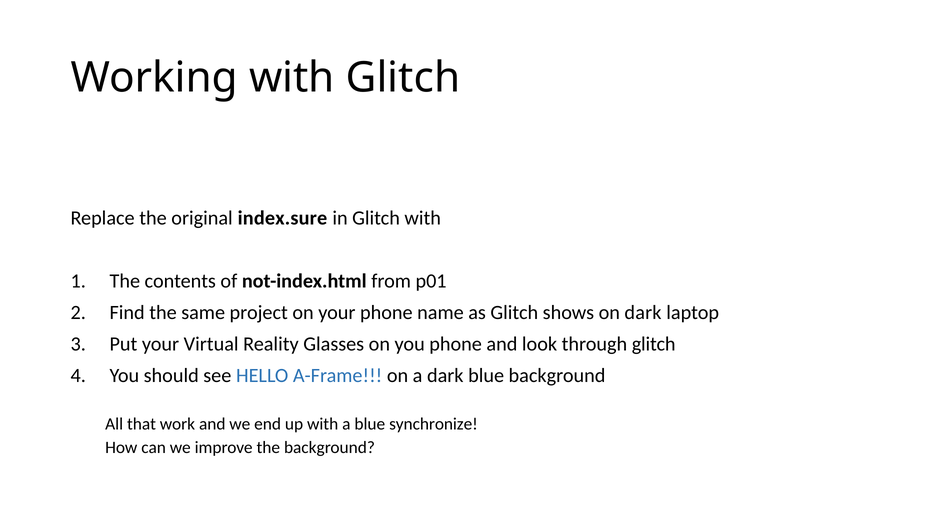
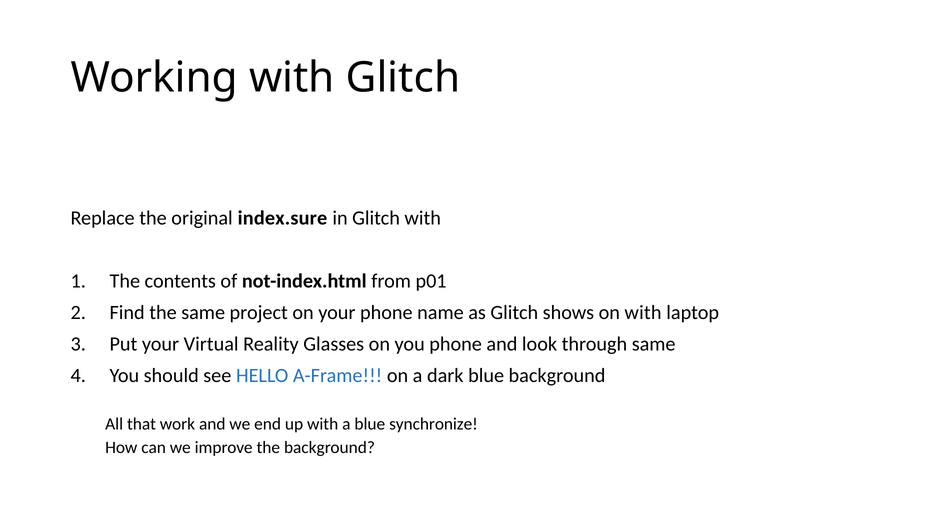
on dark: dark -> with
through glitch: glitch -> same
